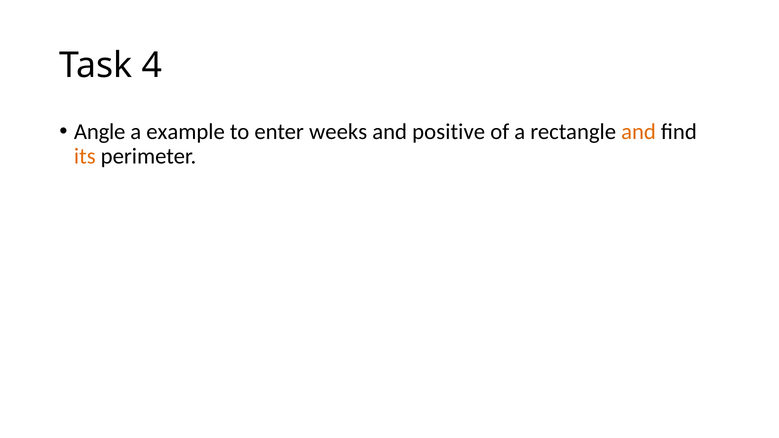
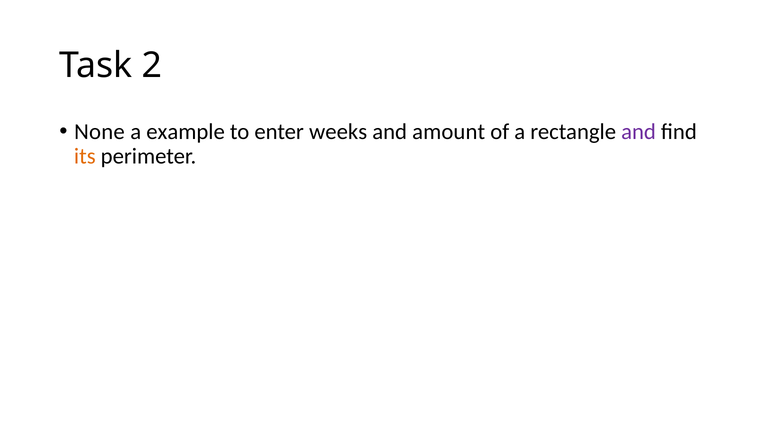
4: 4 -> 2
Angle: Angle -> None
positive: positive -> amount
and at (639, 132) colour: orange -> purple
